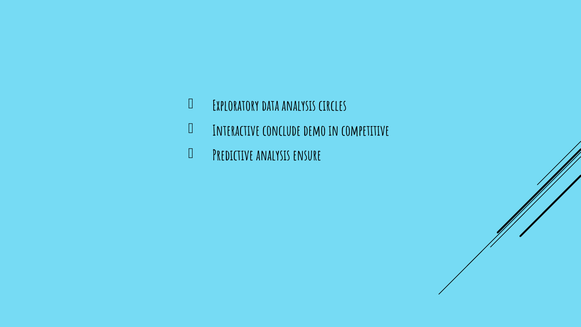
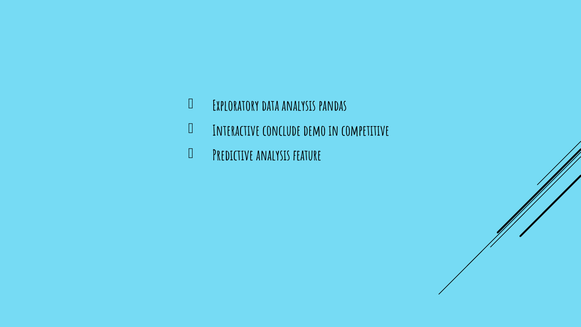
circles: circles -> pandas
ensure: ensure -> feature
